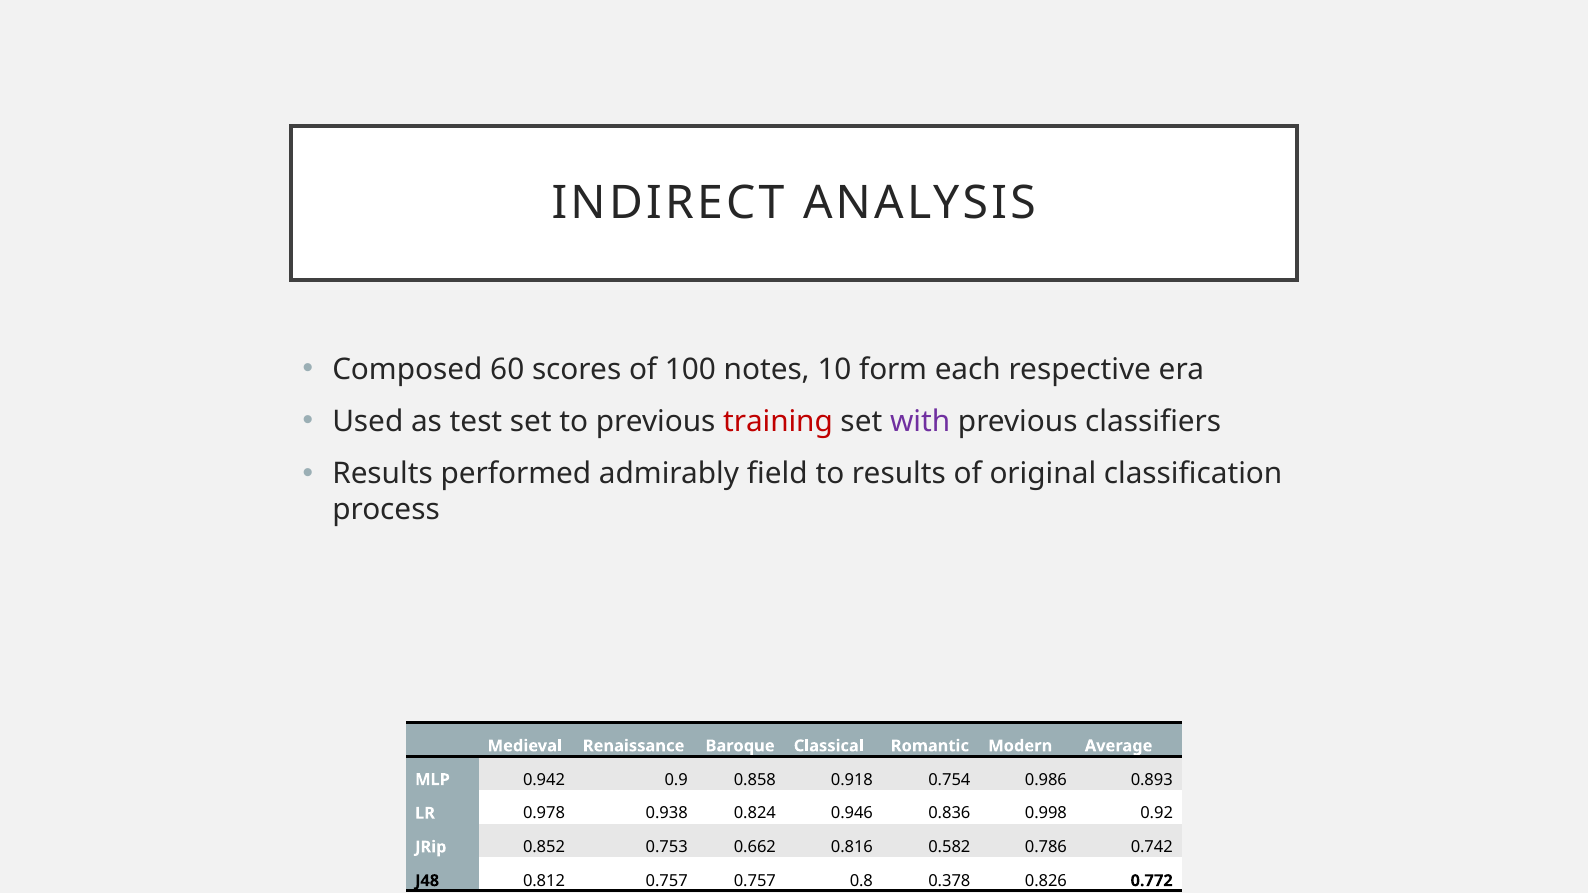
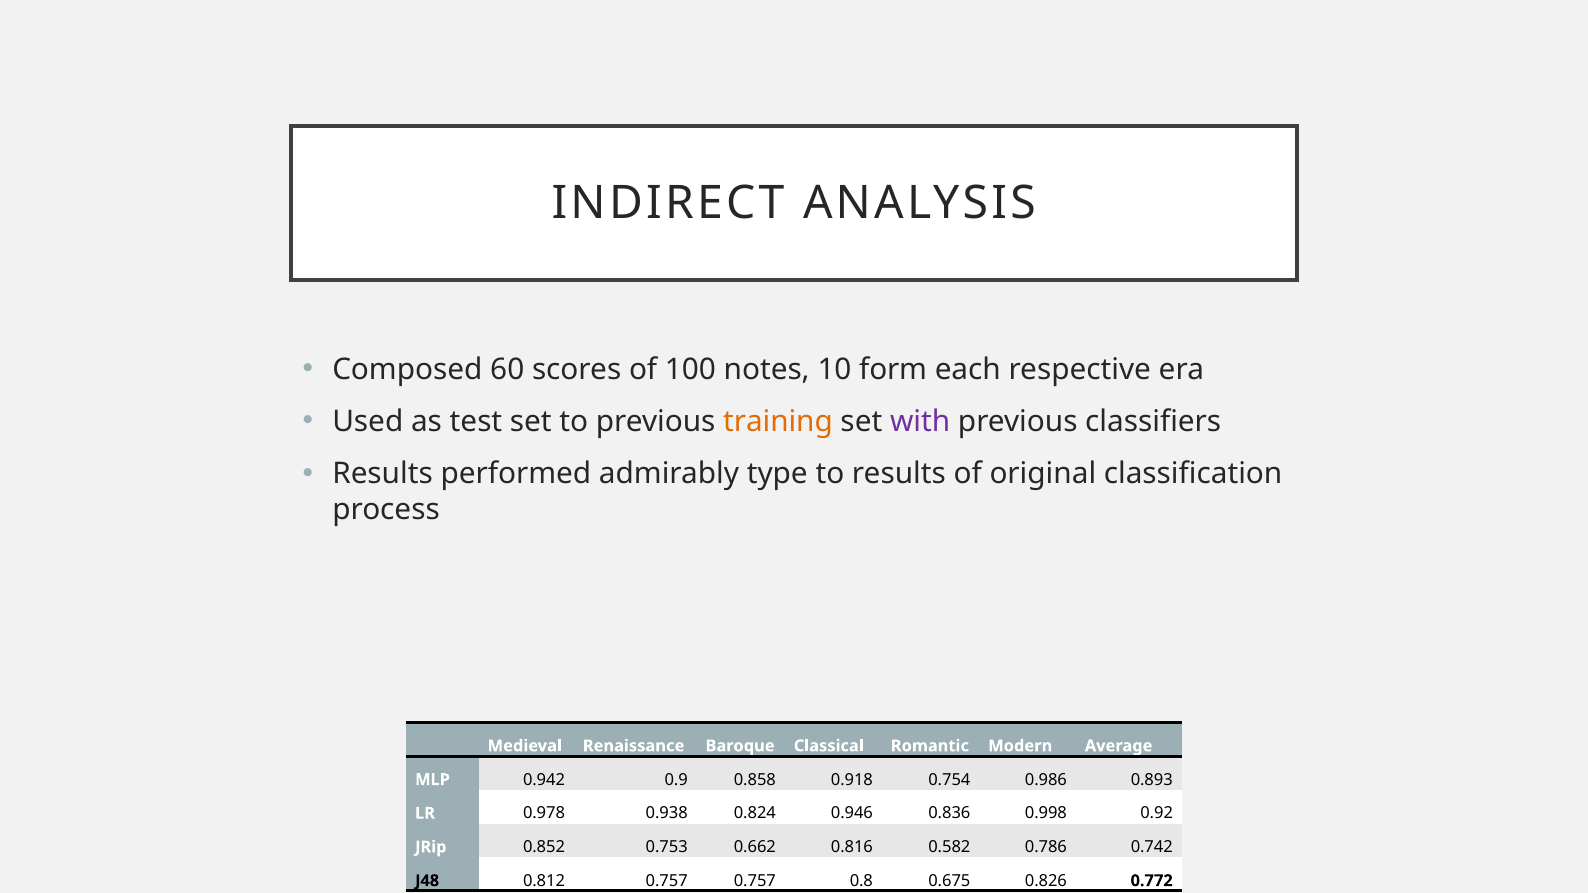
training colour: red -> orange
field: field -> type
0.378: 0.378 -> 0.675
